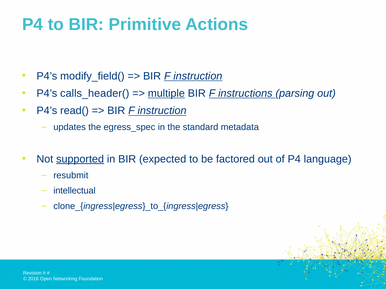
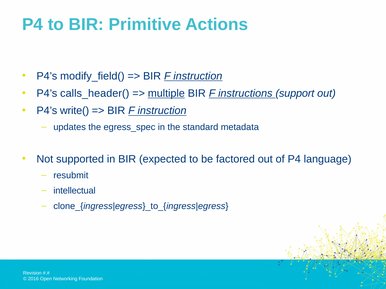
parsing: parsing -> support
read(: read( -> write(
supported underline: present -> none
